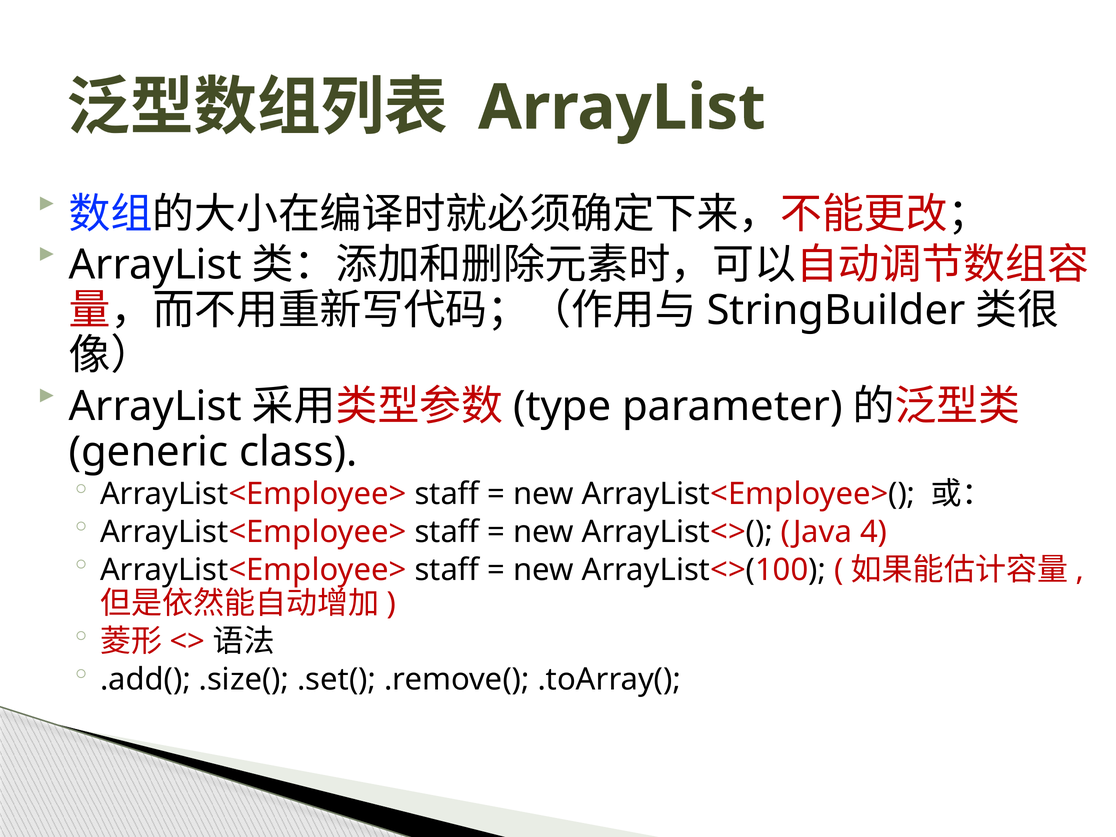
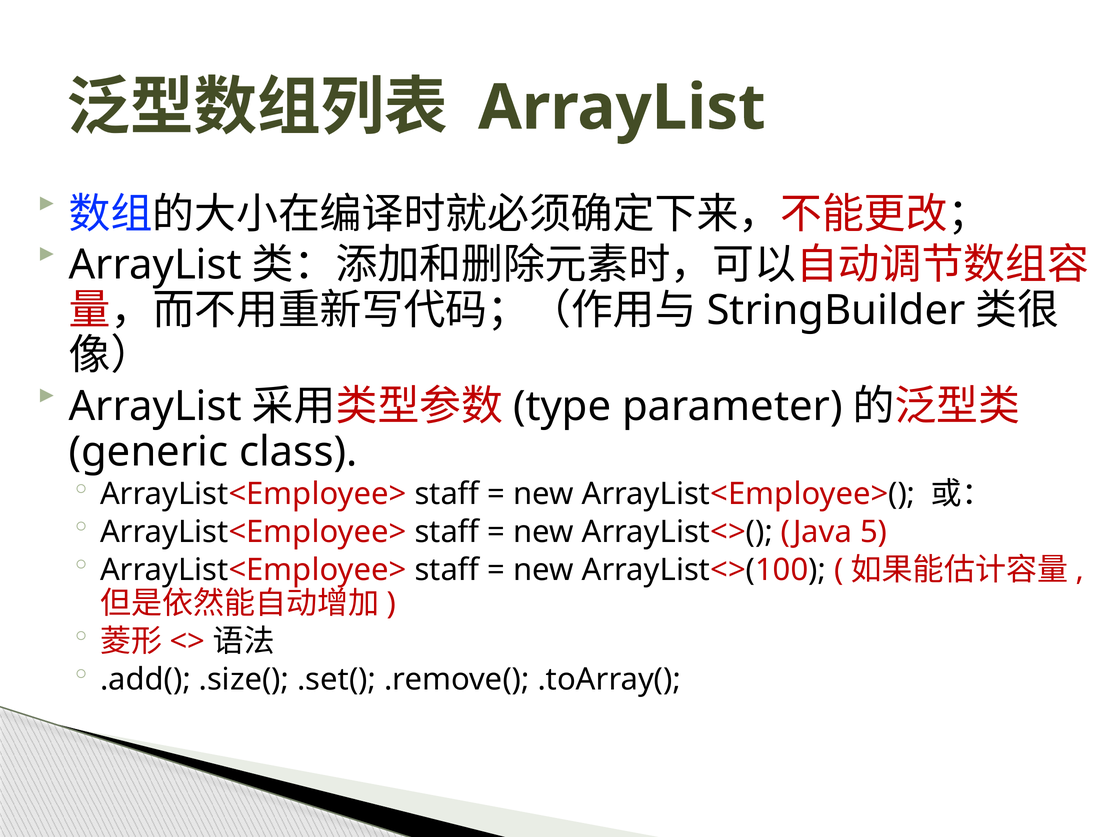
4: 4 -> 5
